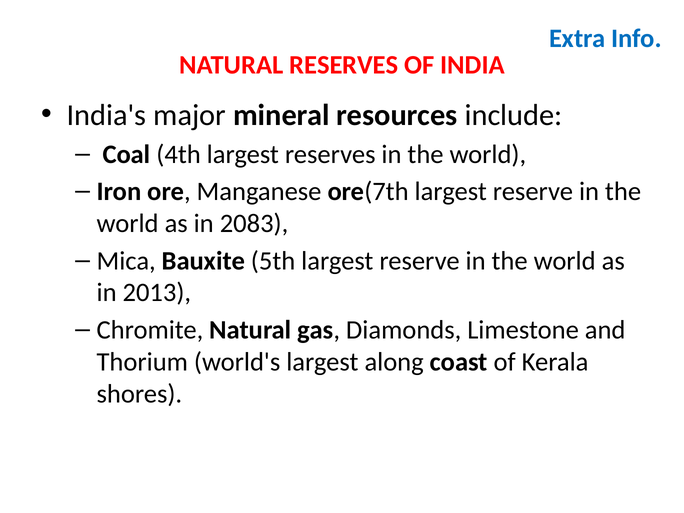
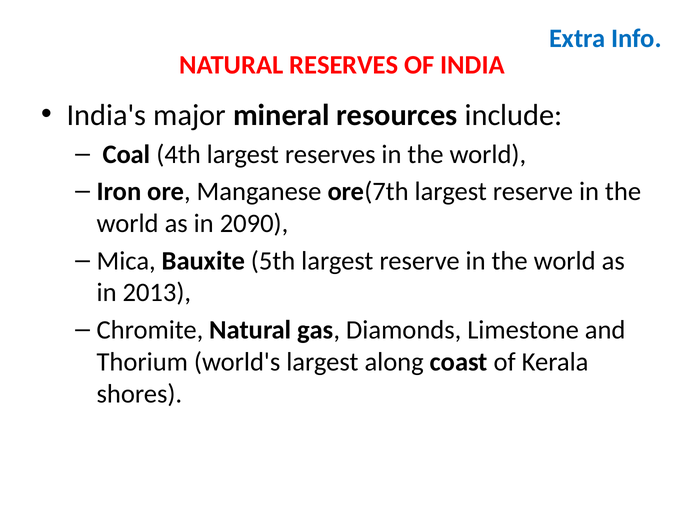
2083: 2083 -> 2090
